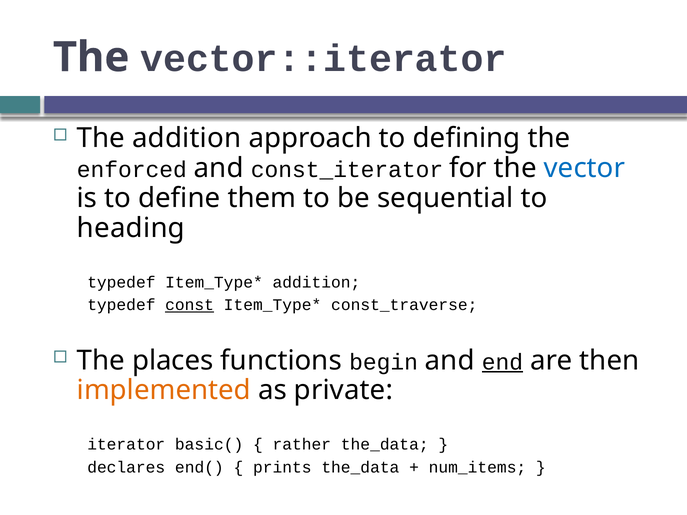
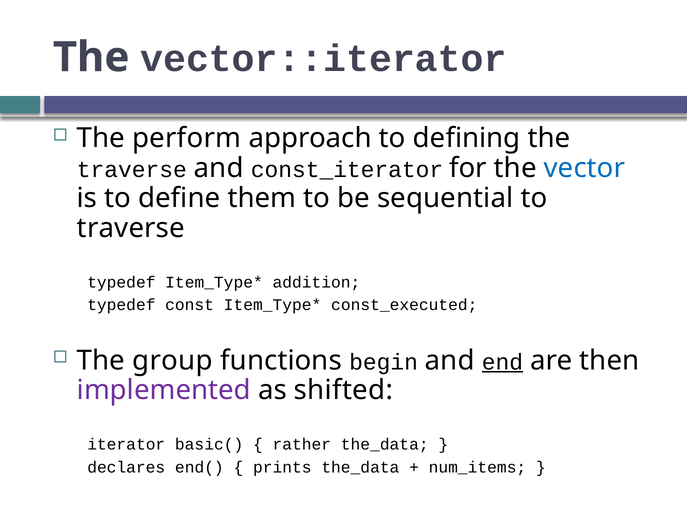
The addition: addition -> perform
enforced at (132, 170): enforced -> traverse
heading at (131, 228): heading -> traverse
const underline: present -> none
const_traverse: const_traverse -> const_executed
places: places -> group
implemented colour: orange -> purple
private: private -> shifted
